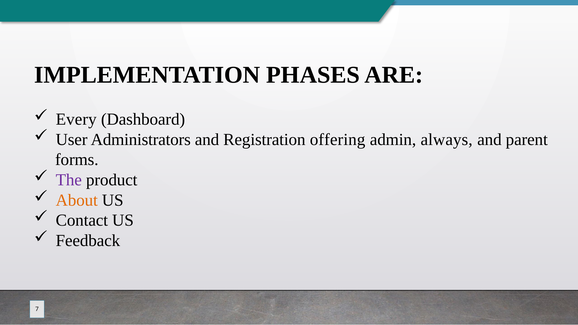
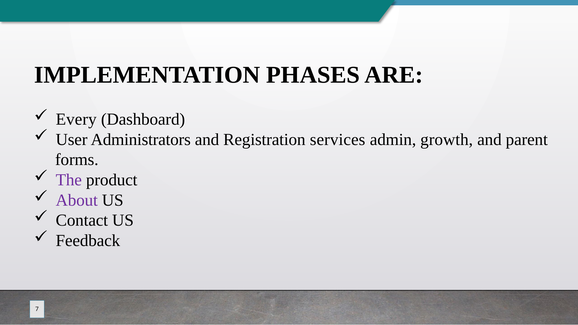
offering: offering -> services
always: always -> growth
About colour: orange -> purple
